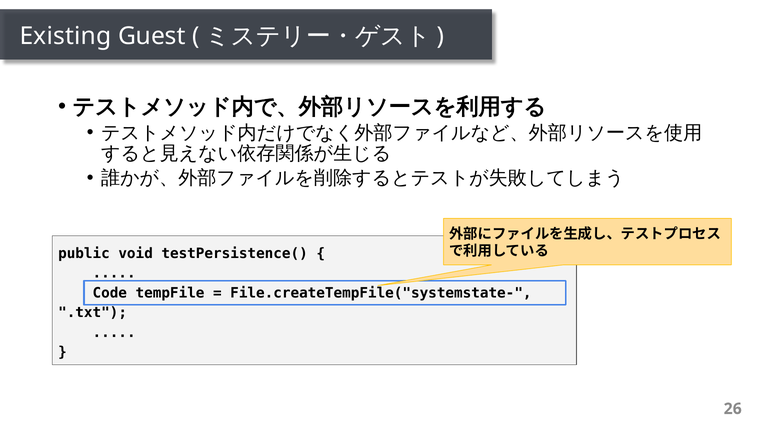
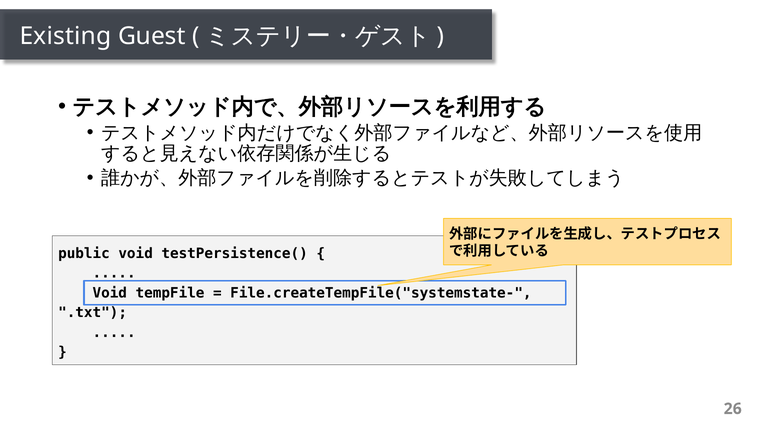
Code at (110, 293): Code -> Void
